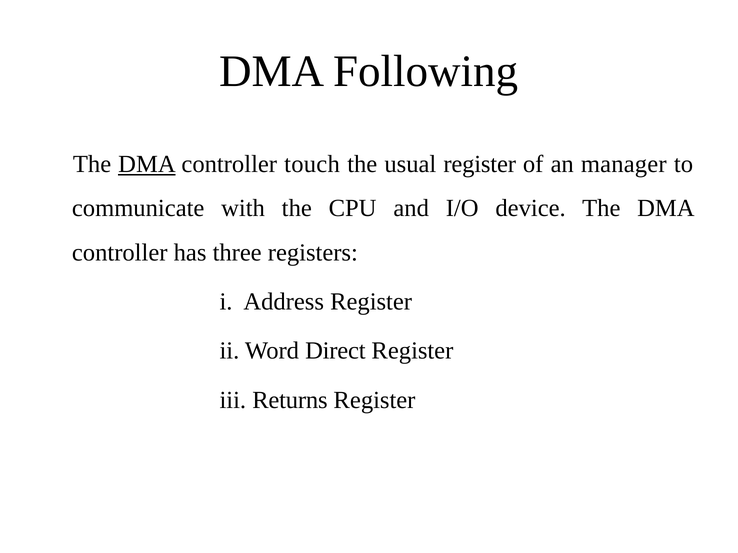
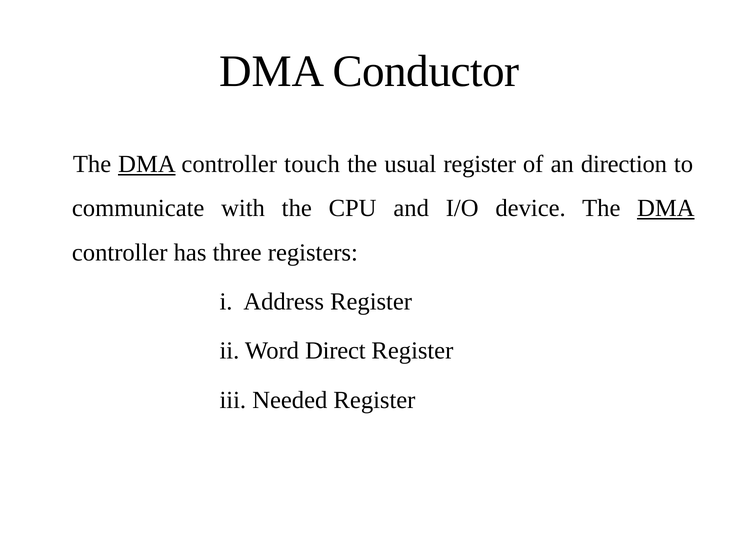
Following: Following -> Conductor
manager: manager -> direction
DMA at (666, 208) underline: none -> present
Returns: Returns -> Needed
